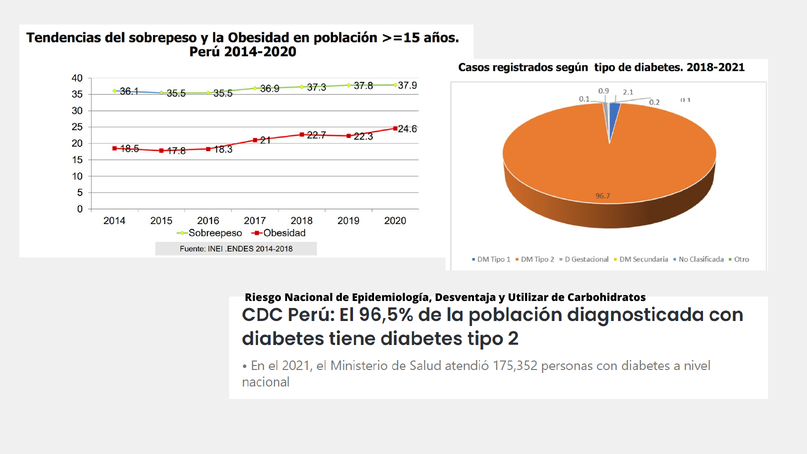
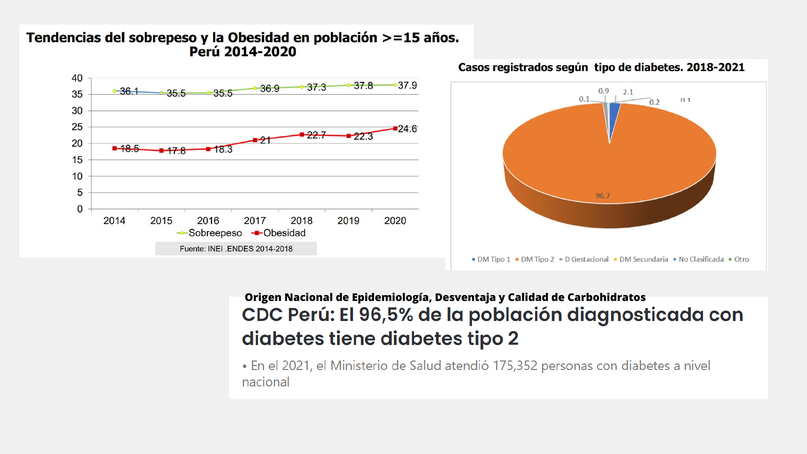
Riesgo: Riesgo -> Origen
Utilizar: Utilizar -> Calidad
